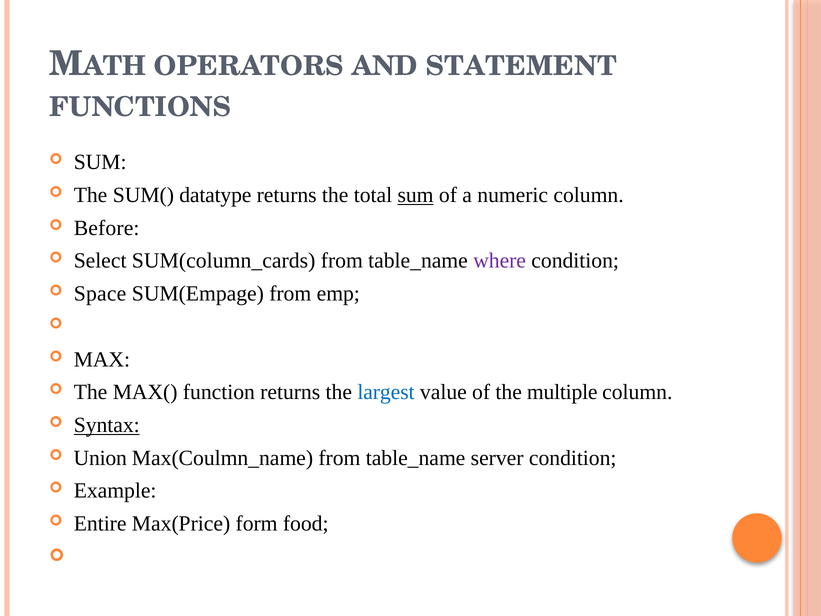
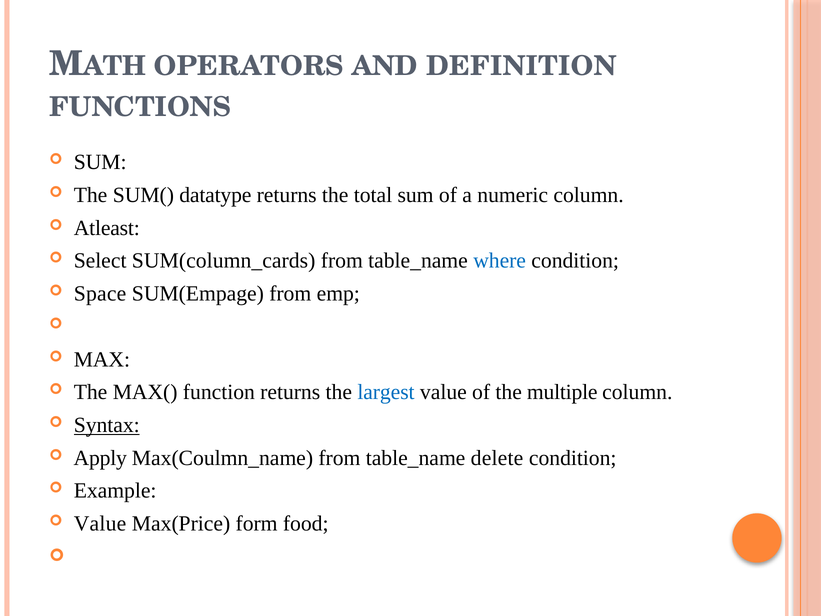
STATEMENT: STATEMENT -> DEFINITION
sum at (416, 195) underline: present -> none
Before: Before -> Atleast
where colour: purple -> blue
Union: Union -> Apply
server: server -> delete
Entire at (100, 523): Entire -> Value
